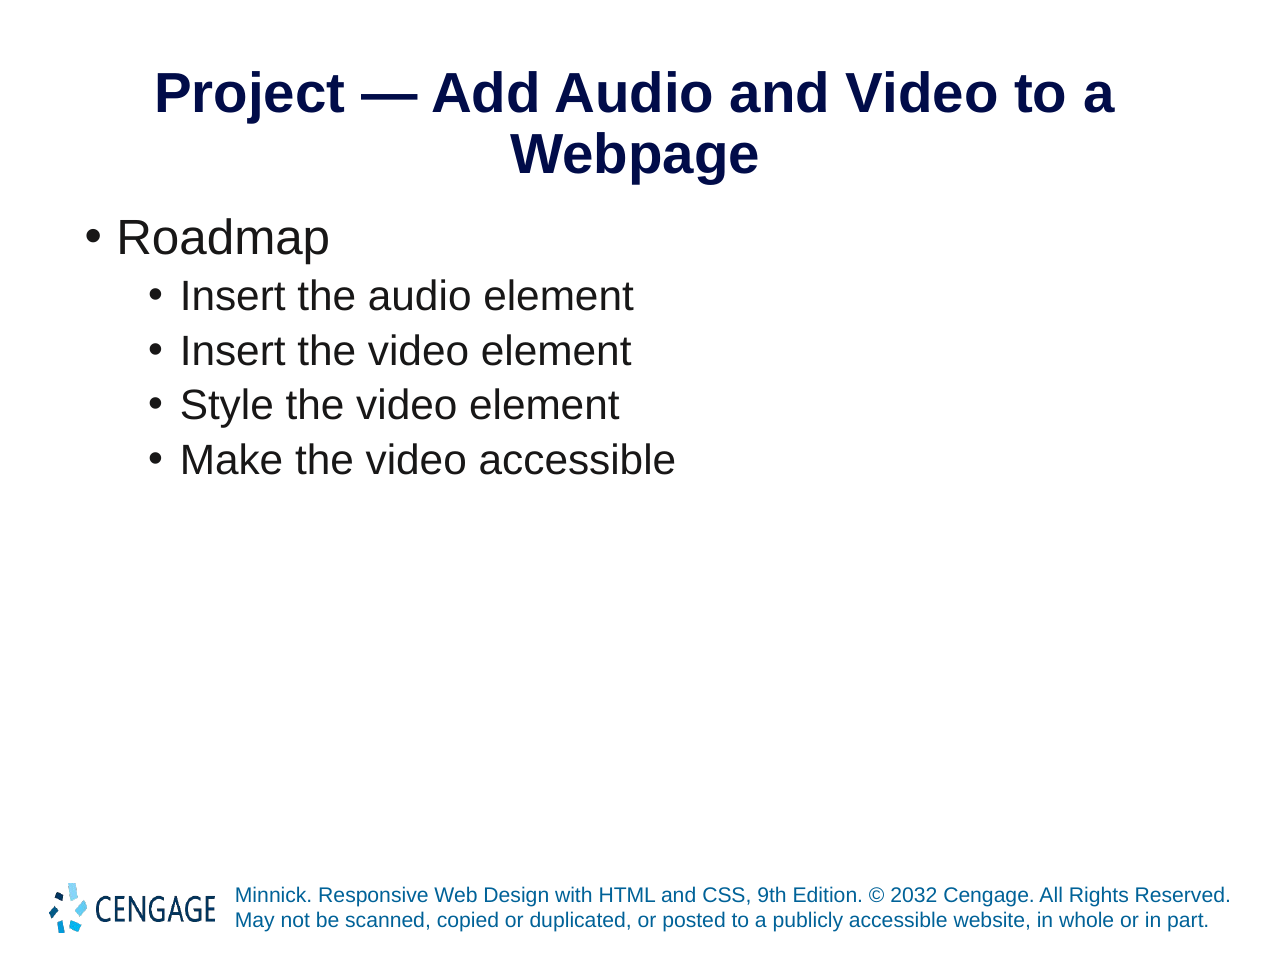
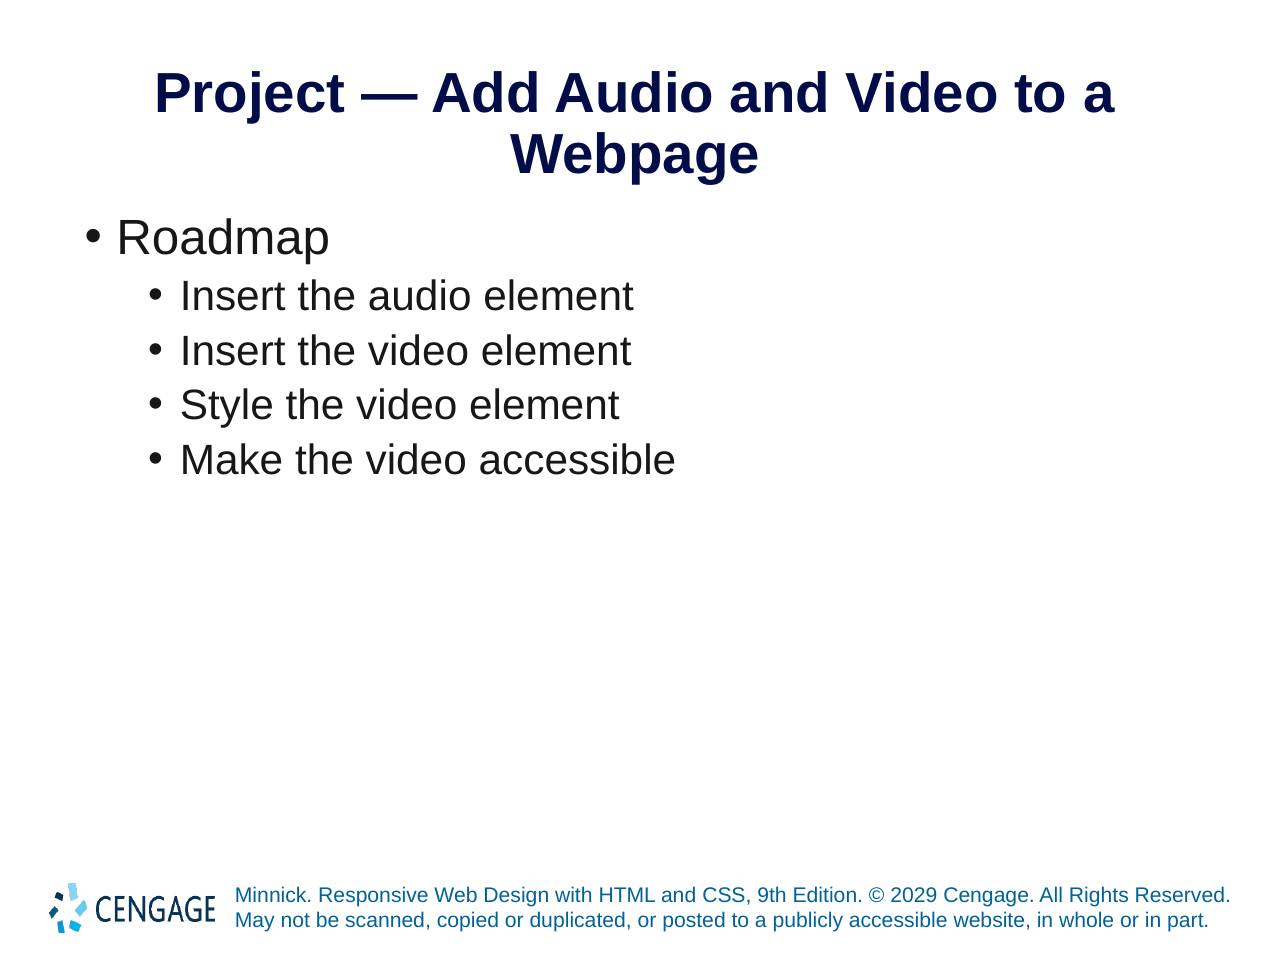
2032: 2032 -> 2029
